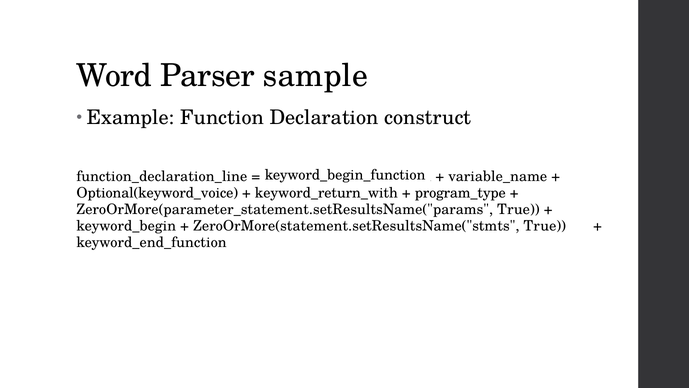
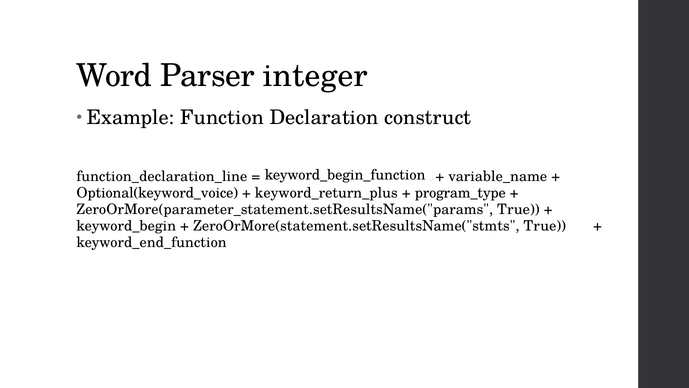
sample: sample -> integer
keyword_return_with: keyword_return_with -> keyword_return_plus
